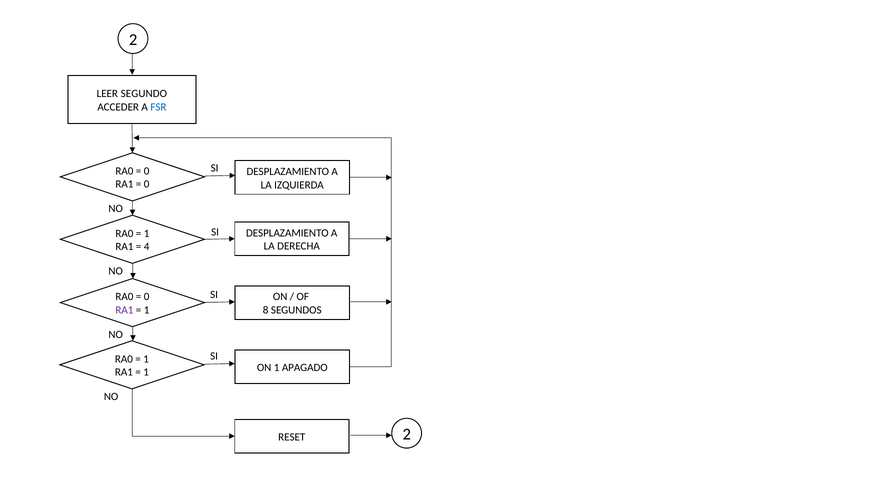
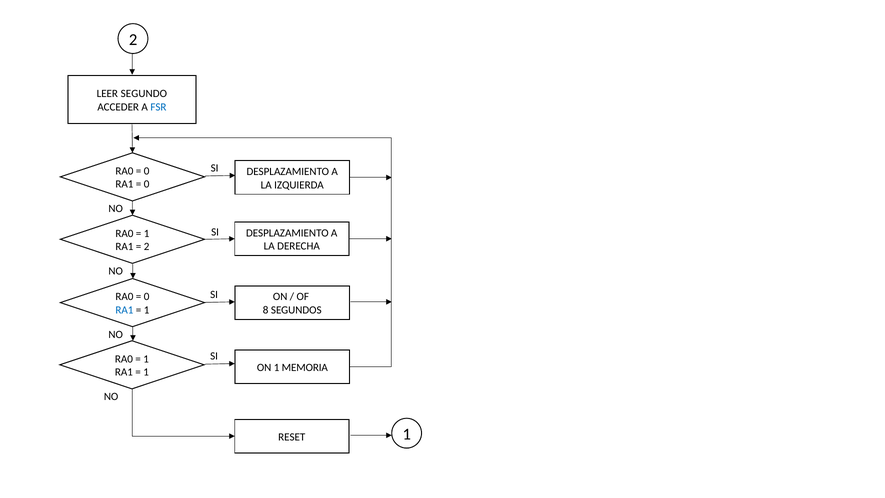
4 at (147, 247): 4 -> 2
RA1 at (124, 310) colour: purple -> blue
APAGADO: APAGADO -> MEMORIA
RESET 2: 2 -> 1
